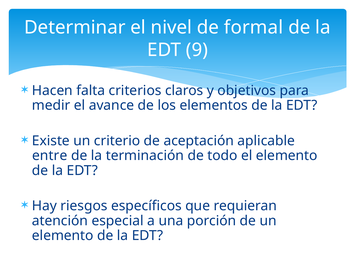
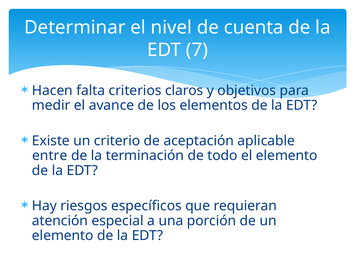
formal: formal -> cuenta
9: 9 -> 7
